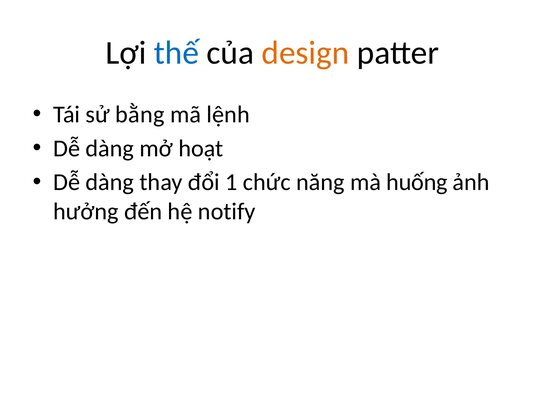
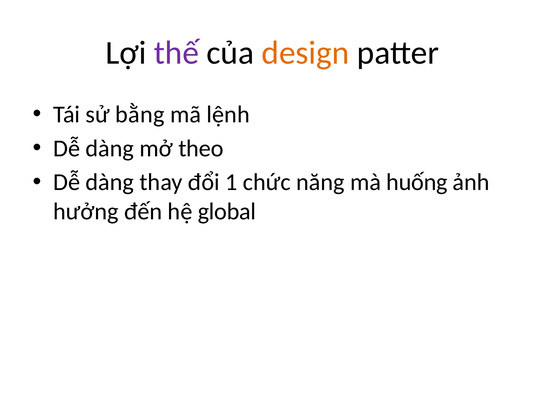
thế colour: blue -> purple
hoạt: hoạt -> theo
notify: notify -> global
